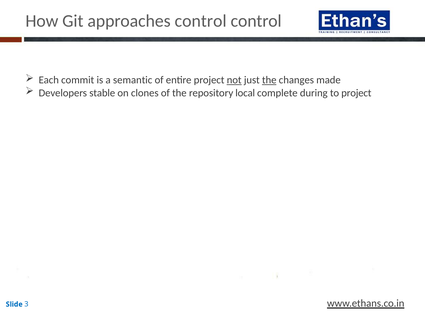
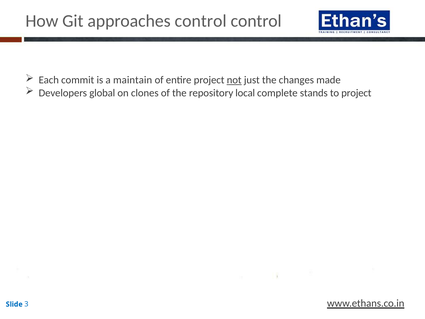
semantic: semantic -> maintain
the at (269, 80) underline: present -> none
stable: stable -> global
during: during -> stands
